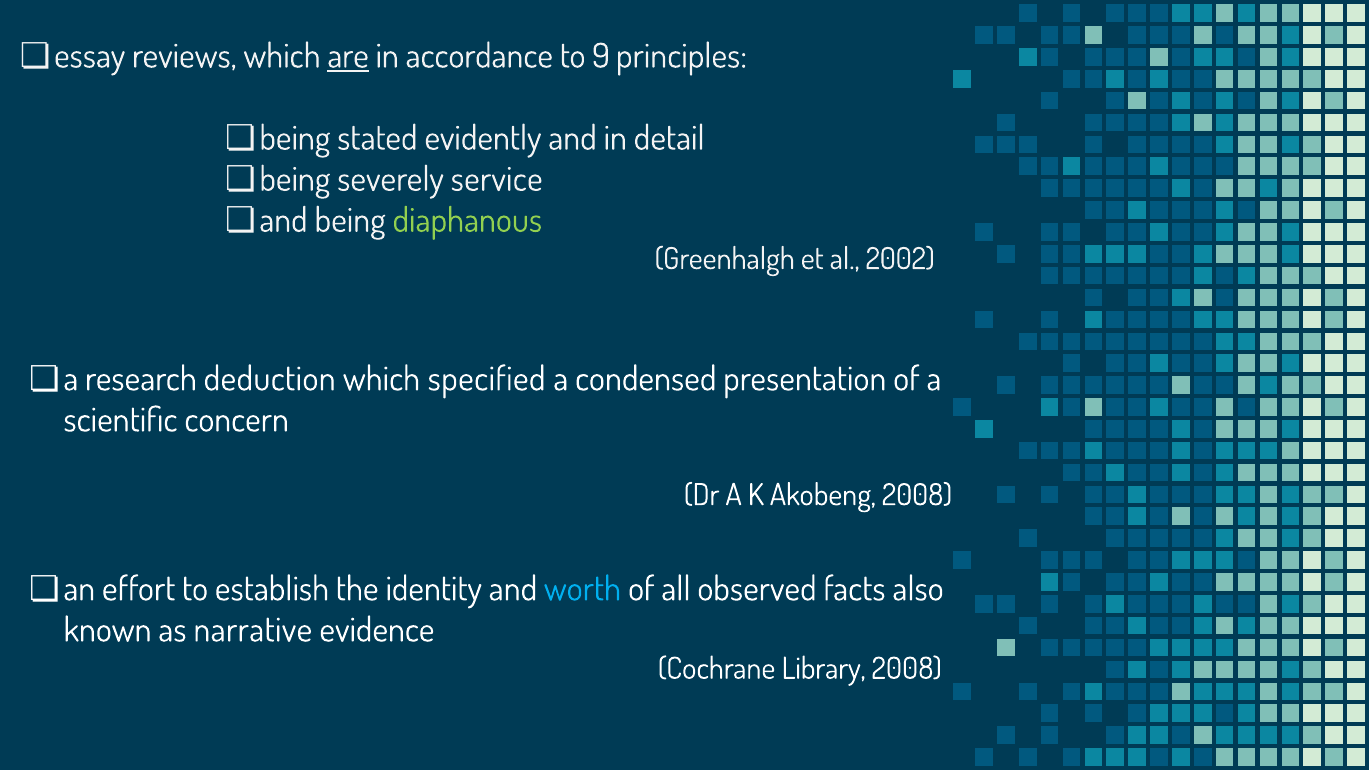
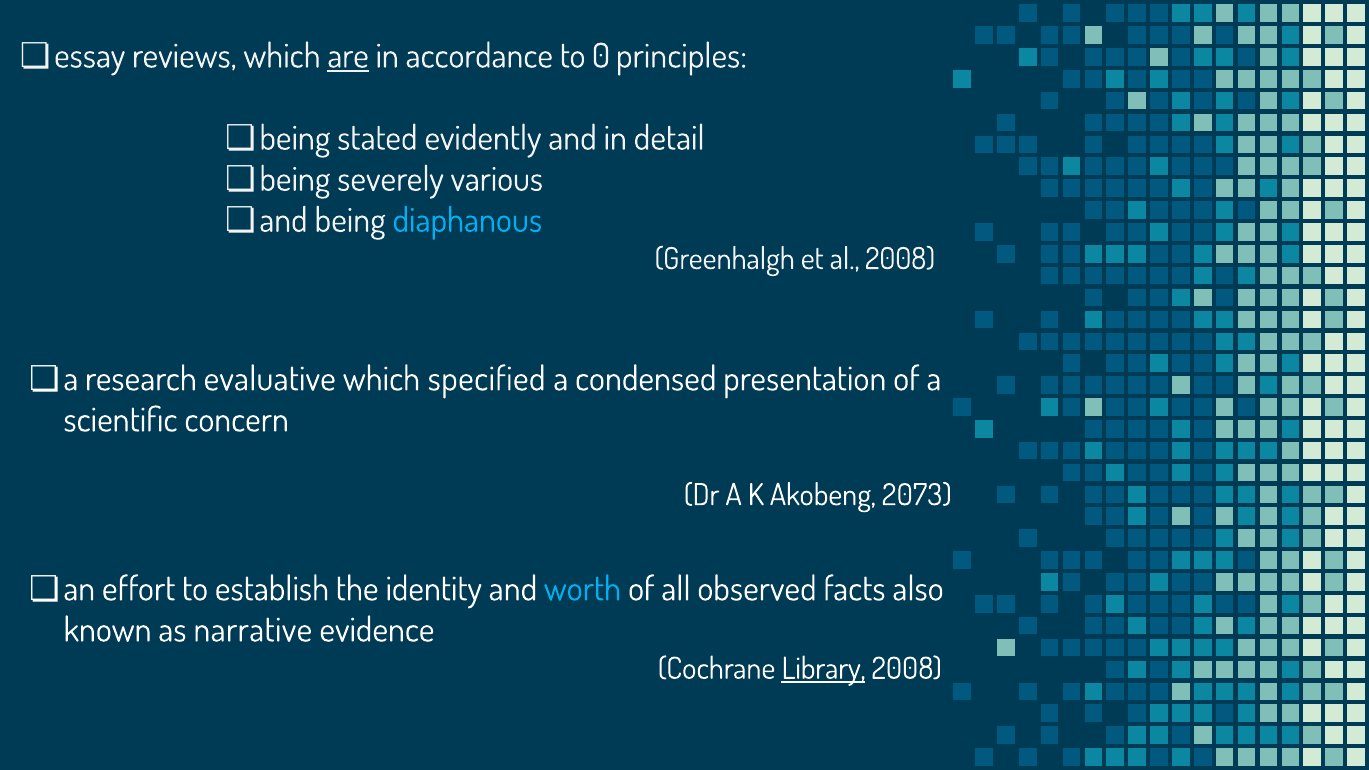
9: 9 -> 0
service: service -> various
diaphanous colour: light green -> light blue
al 2002: 2002 -> 2008
deduction: deduction -> evaluative
Akobeng 2008: 2008 -> 2073
Library underline: none -> present
